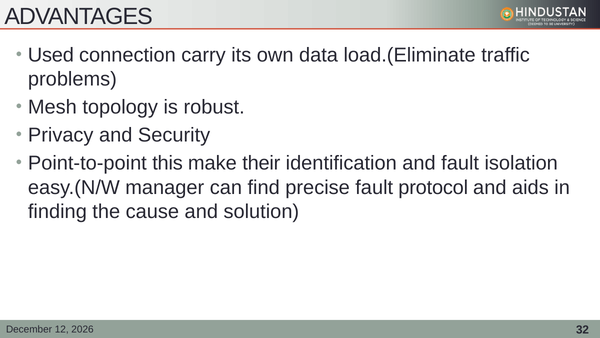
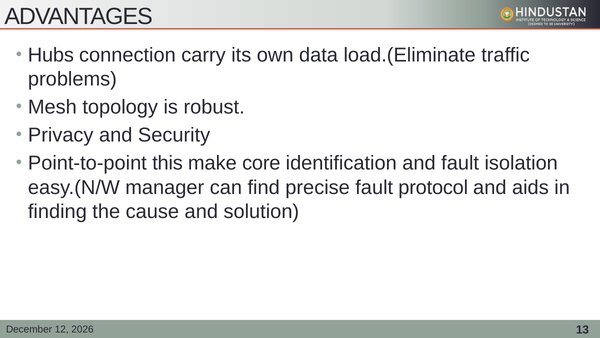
Used: Used -> Hubs
their: their -> core
32: 32 -> 13
